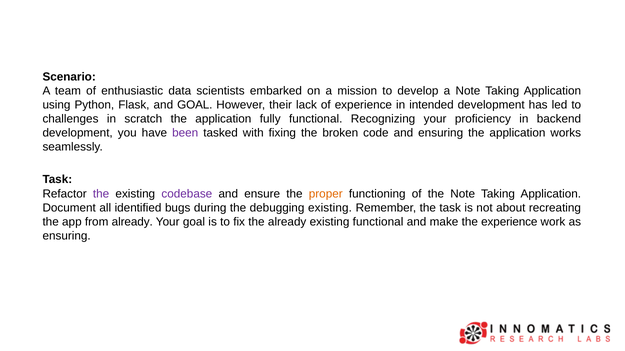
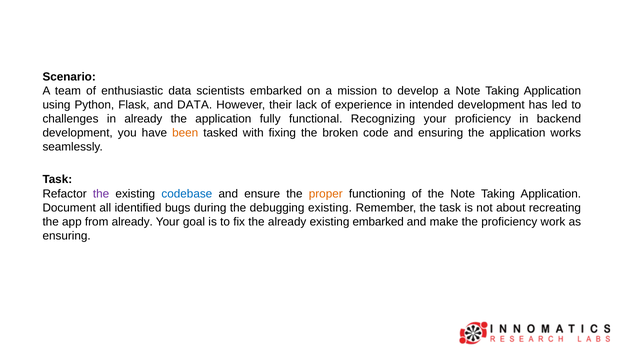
and GOAL: GOAL -> DATA
in scratch: scratch -> already
been colour: purple -> orange
codebase colour: purple -> blue
existing functional: functional -> embarked
the experience: experience -> proficiency
